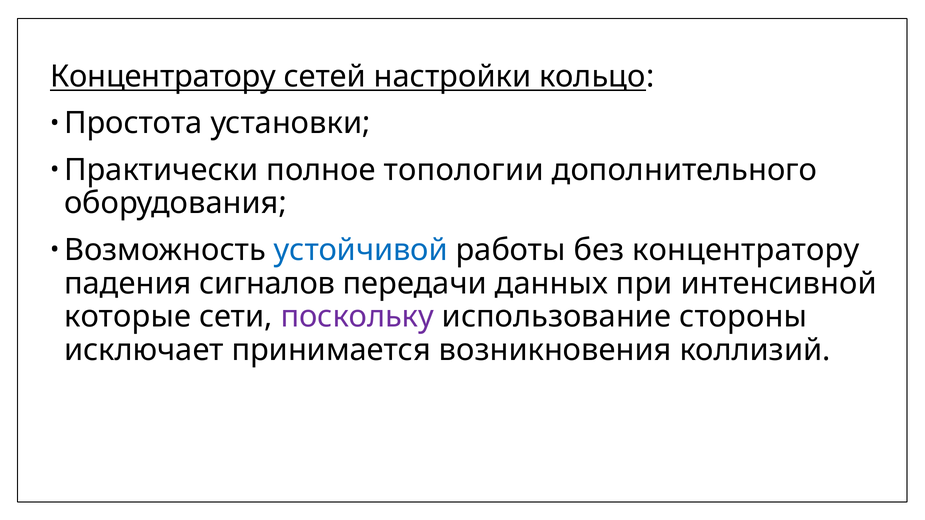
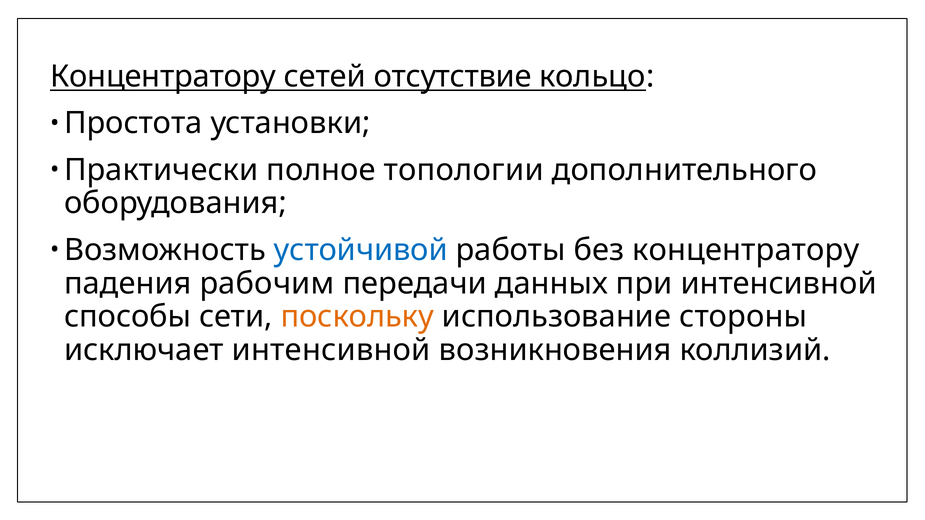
настройки: настройки -> отсутствие
сигналов: сигналов -> рабочим
которые: которые -> способы
поскольку colour: purple -> orange
исключает принимается: принимается -> интенсивной
